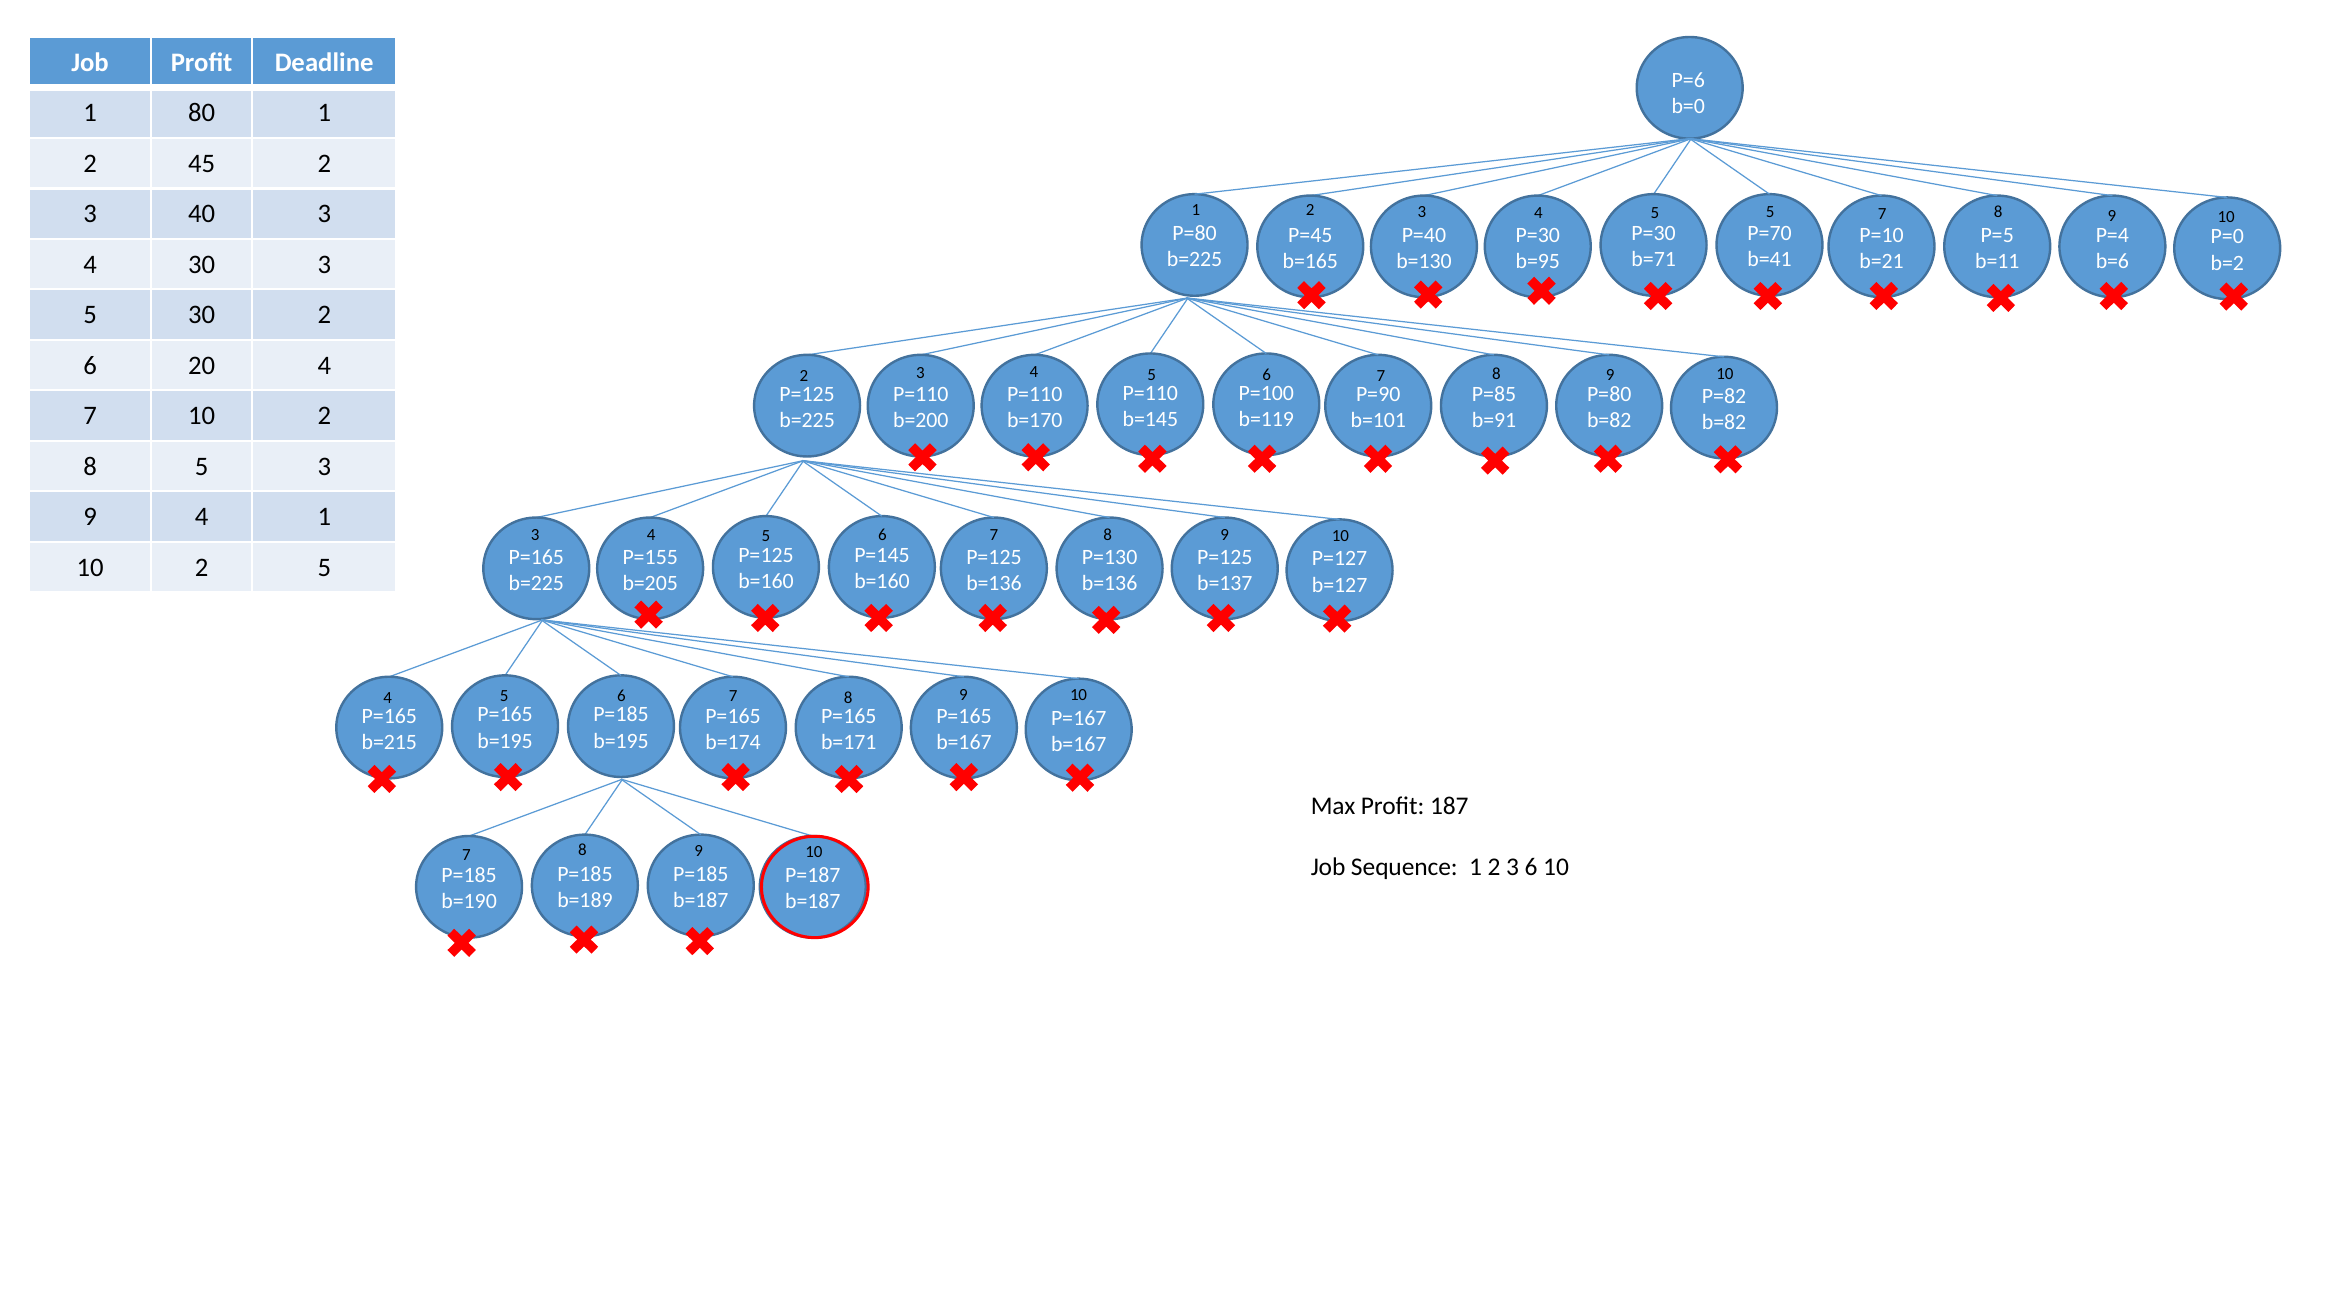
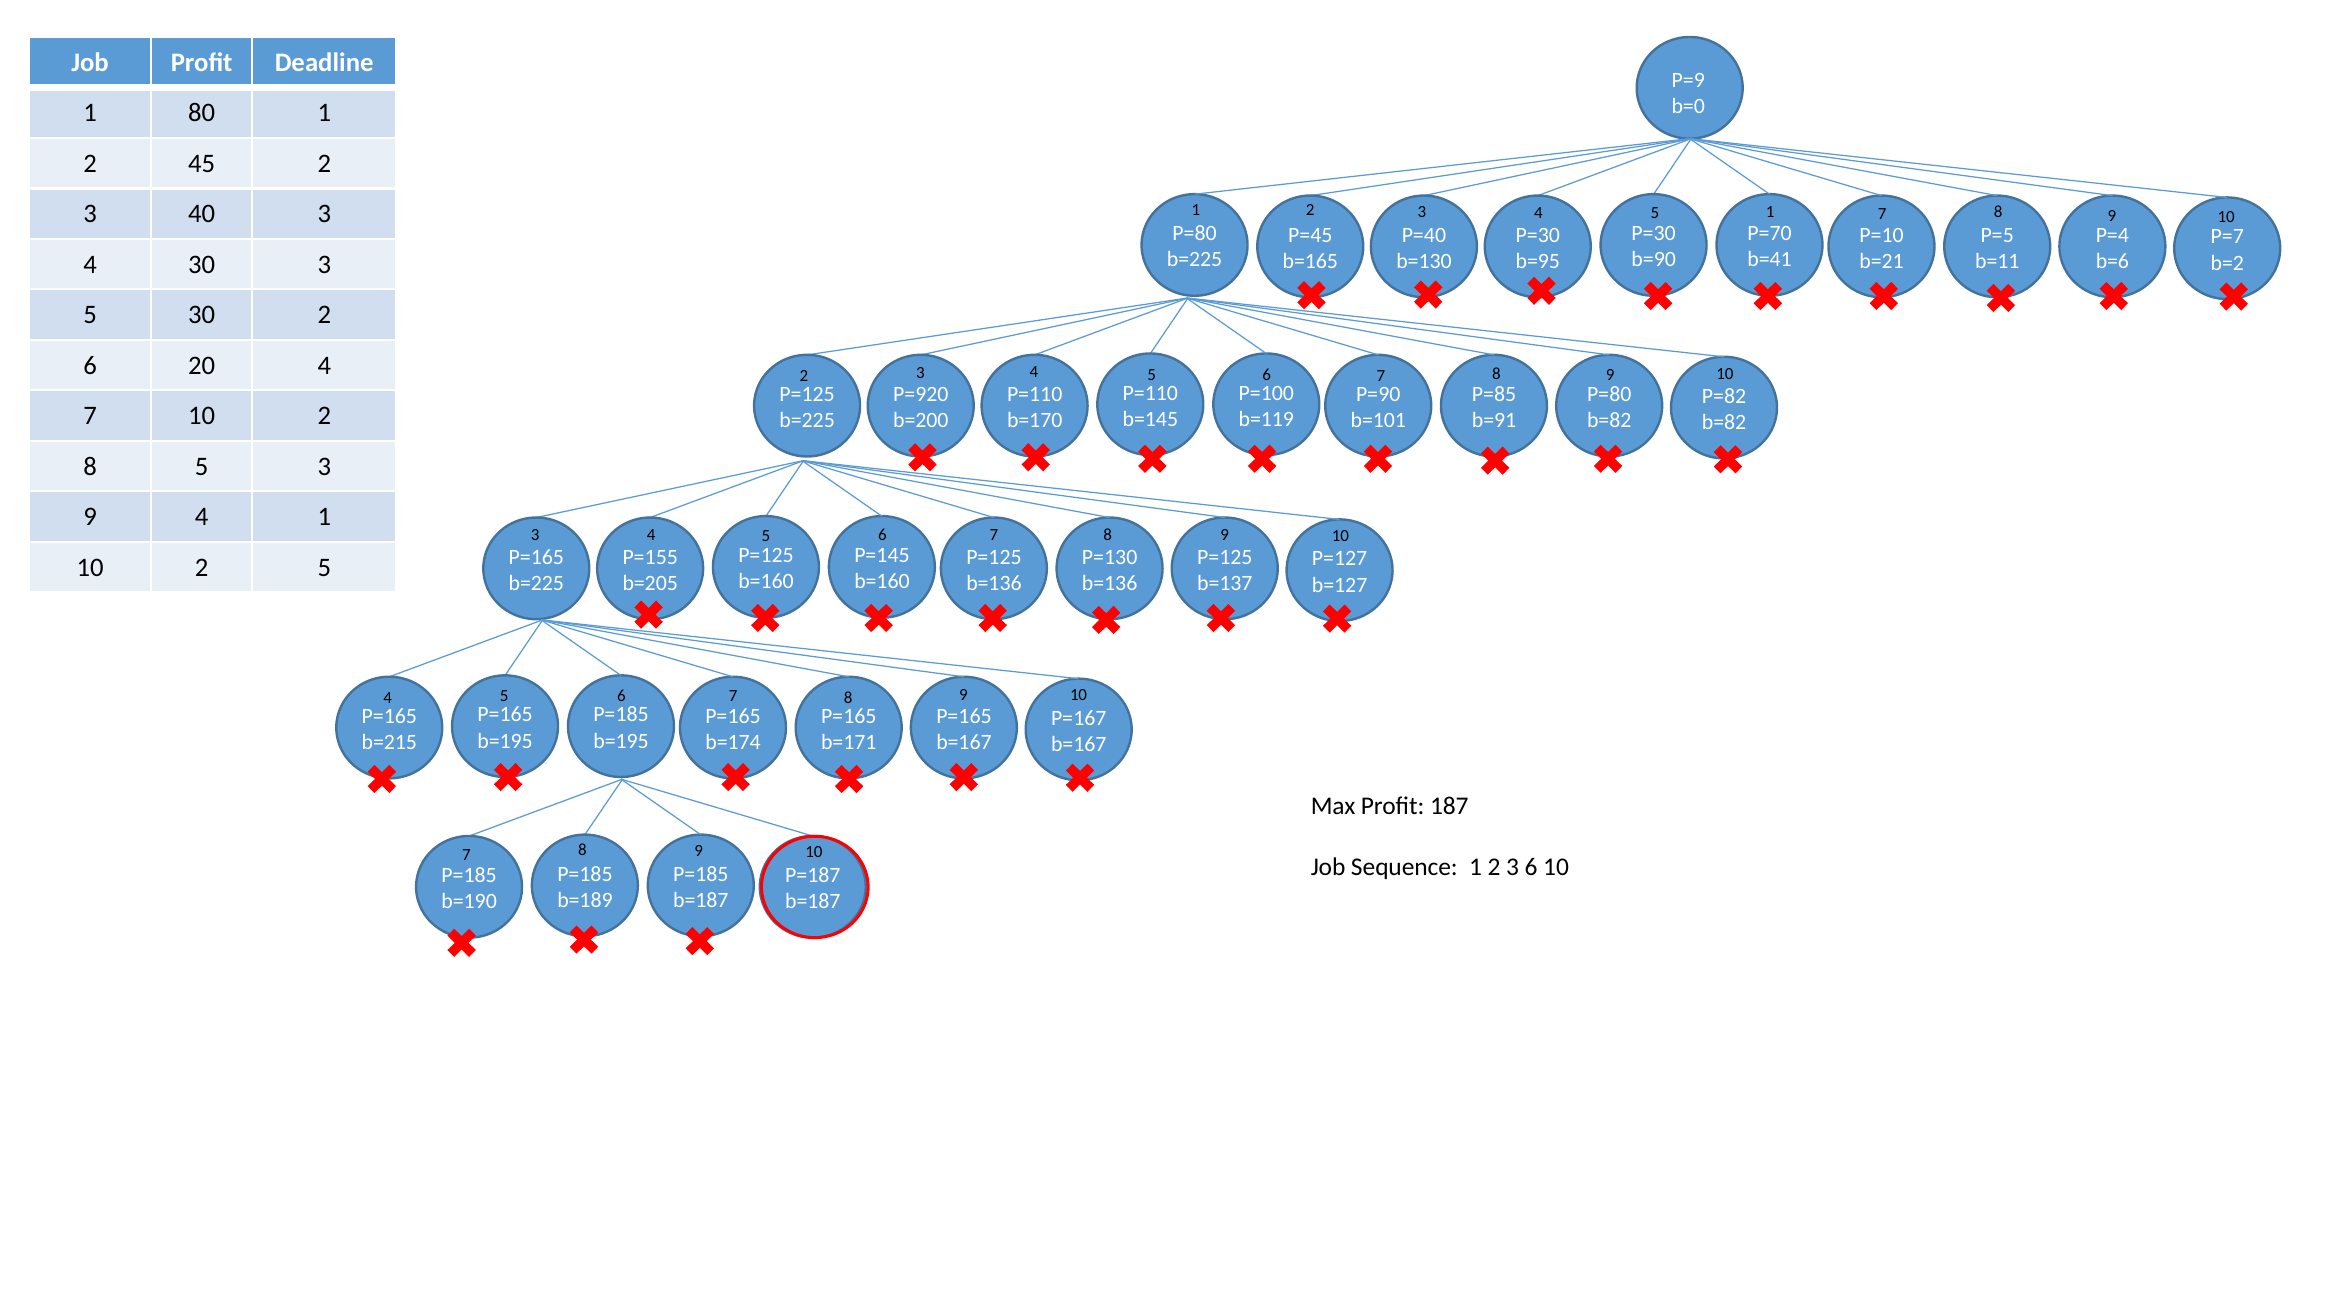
P=6: P=6 -> P=9
4 5 5: 5 -> 1
P=0: P=0 -> P=7
b=71: b=71 -> b=90
P=110 at (921, 394): P=110 -> P=920
